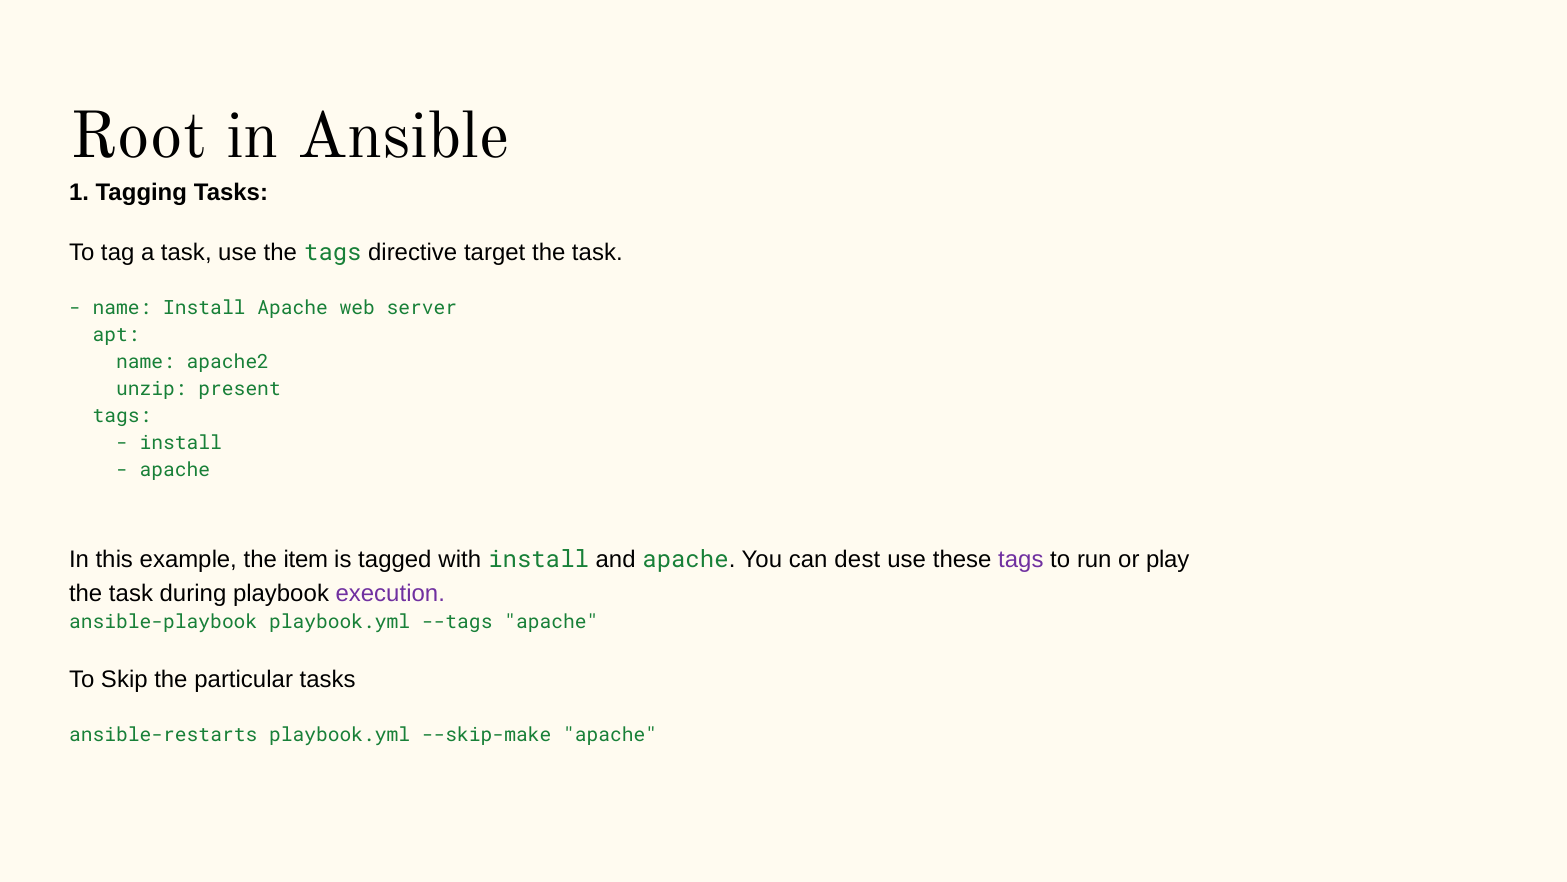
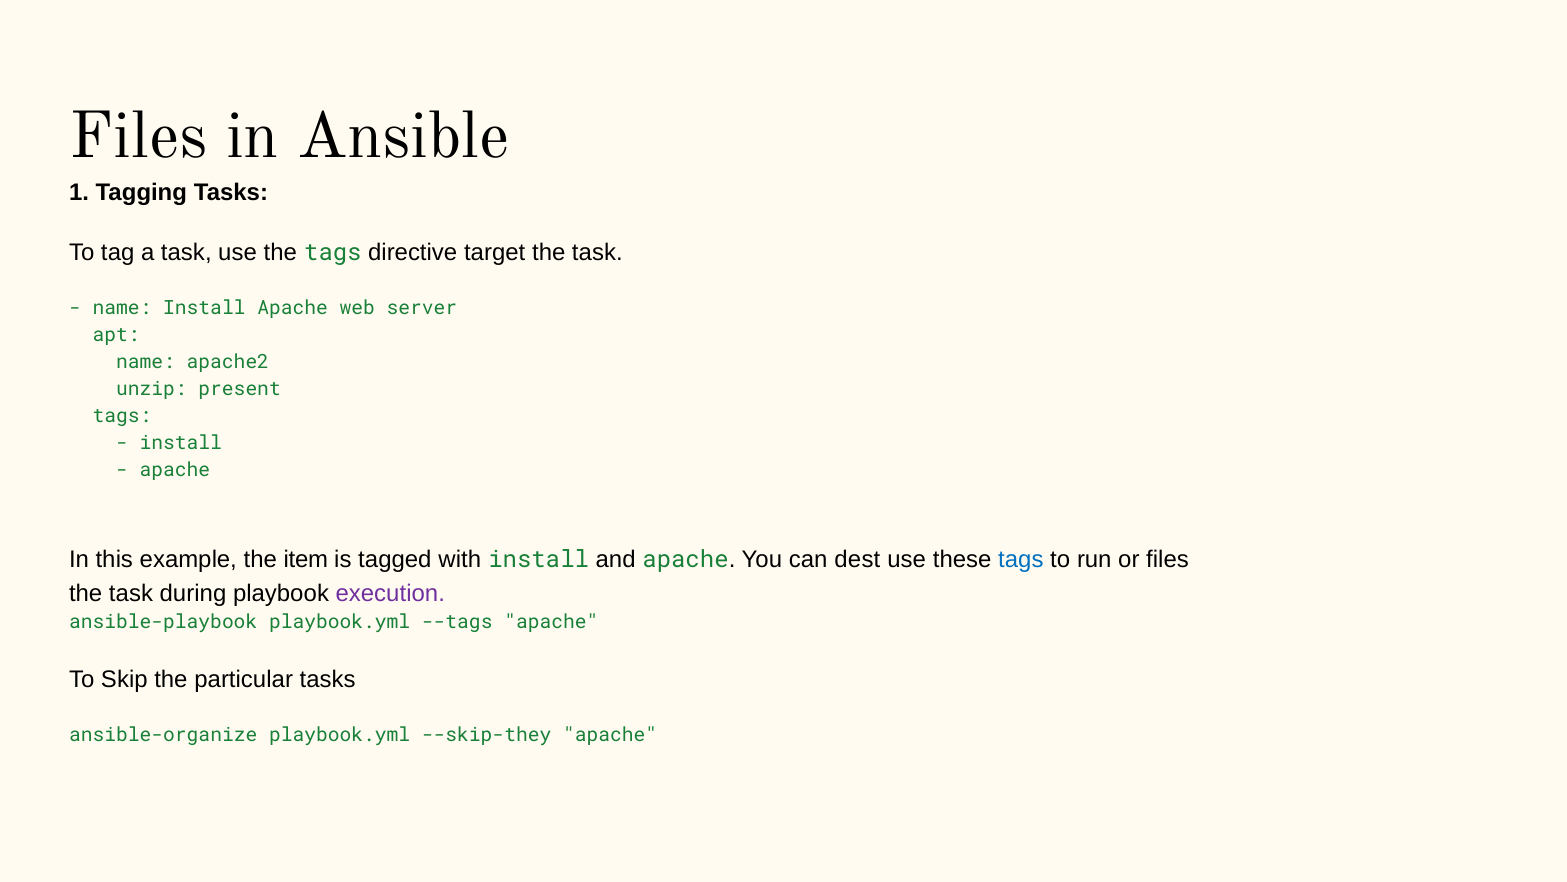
Root at (138, 136): Root -> Files
tags at (1021, 560) colour: purple -> blue
or play: play -> files
ansible-restarts: ansible-restarts -> ansible-organize
--skip-make: --skip-make -> --skip-they
